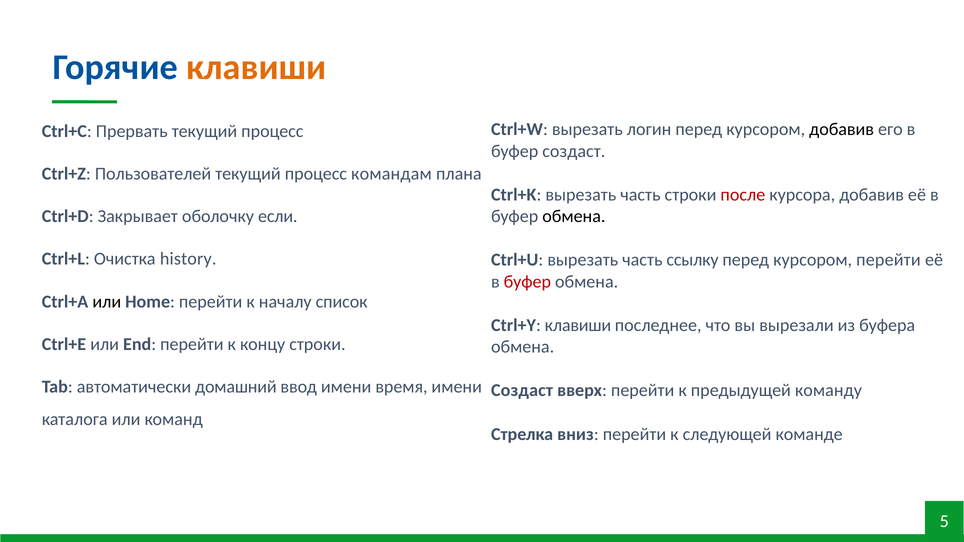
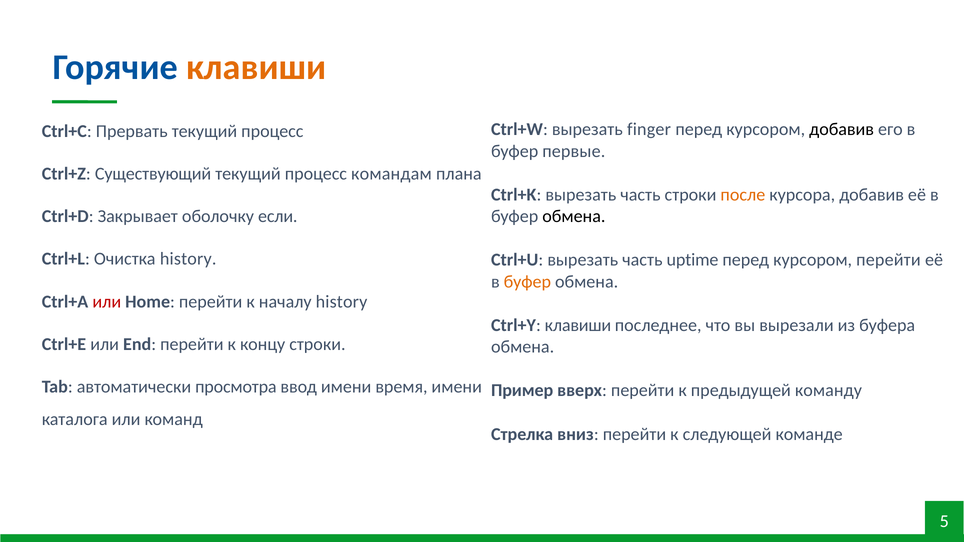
логин: логин -> finger
буфер создаст: создаст -> первые
Пользователей: Пользователей -> Существующий
после colour: red -> orange
ссылку: ссылку -> uptime
буфер at (527, 282) colour: red -> orange
или at (107, 302) colour: black -> red
началу список: список -> history
домашний: домашний -> просмотра
Создаст at (522, 391): Создаст -> Пример
